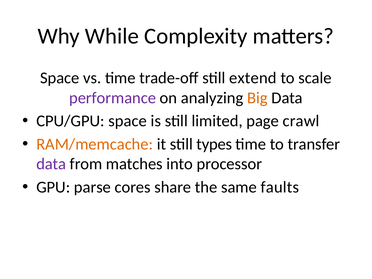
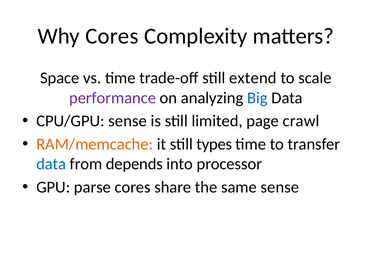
Why While: While -> Cores
Big colour: orange -> blue
CPU/GPU space: space -> sense
data at (51, 164) colour: purple -> blue
matches: matches -> depends
same faults: faults -> sense
